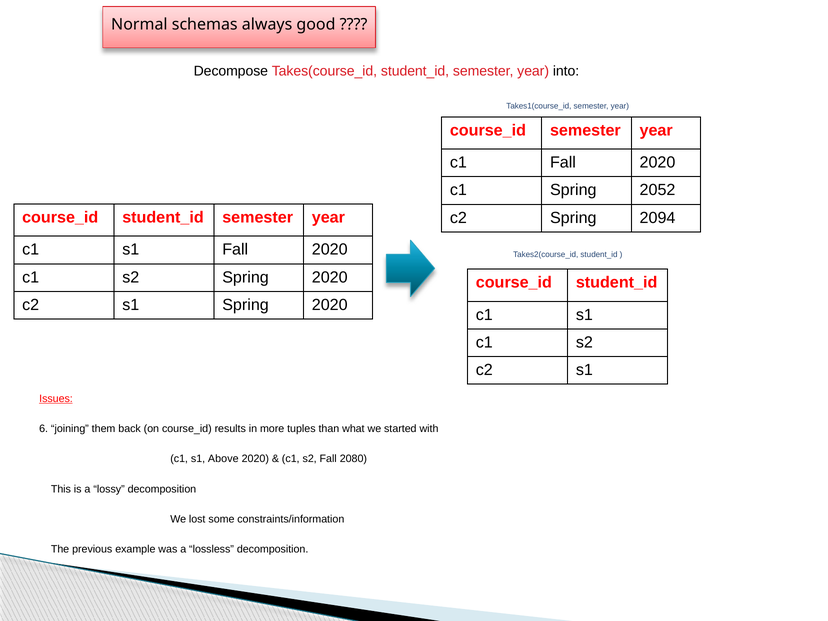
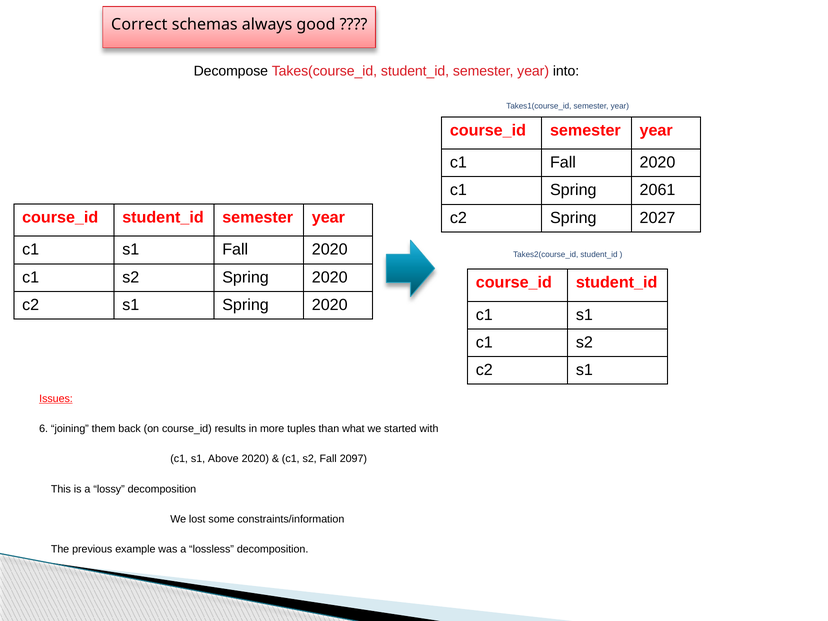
Normal: Normal -> Correct
2052: 2052 -> 2061
2094: 2094 -> 2027
2080: 2080 -> 2097
